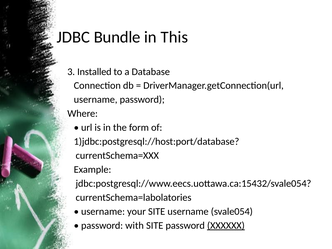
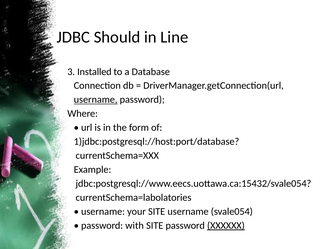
Bundle: Bundle -> Should
This: This -> Line
username at (96, 100) underline: none -> present
